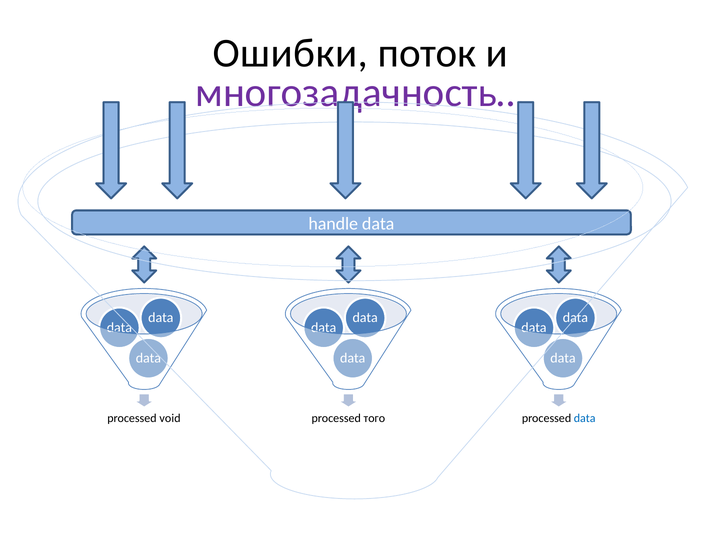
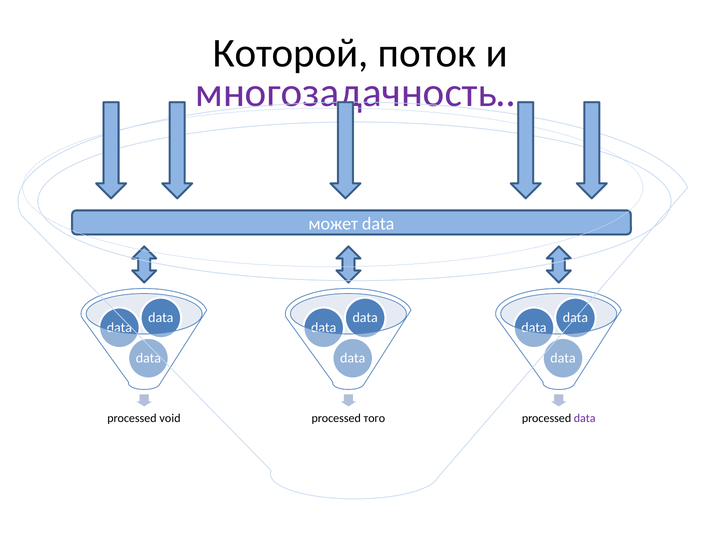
Ошибки: Ошибки -> Которой
handle: handle -> может
data at (585, 418) colour: blue -> purple
